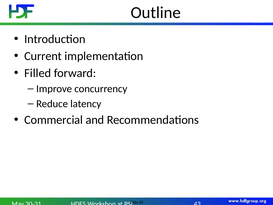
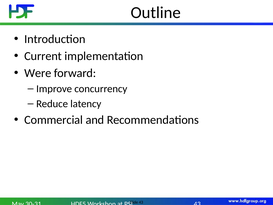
Filled: Filled -> Were
